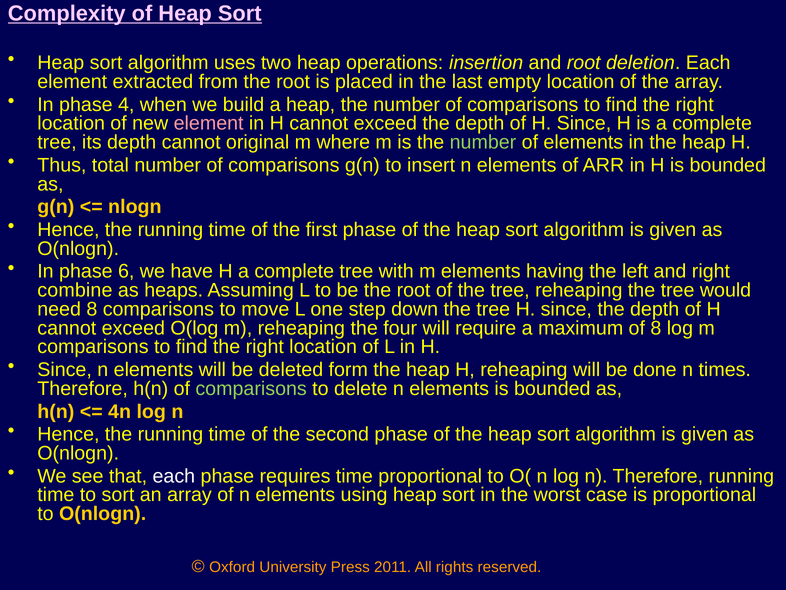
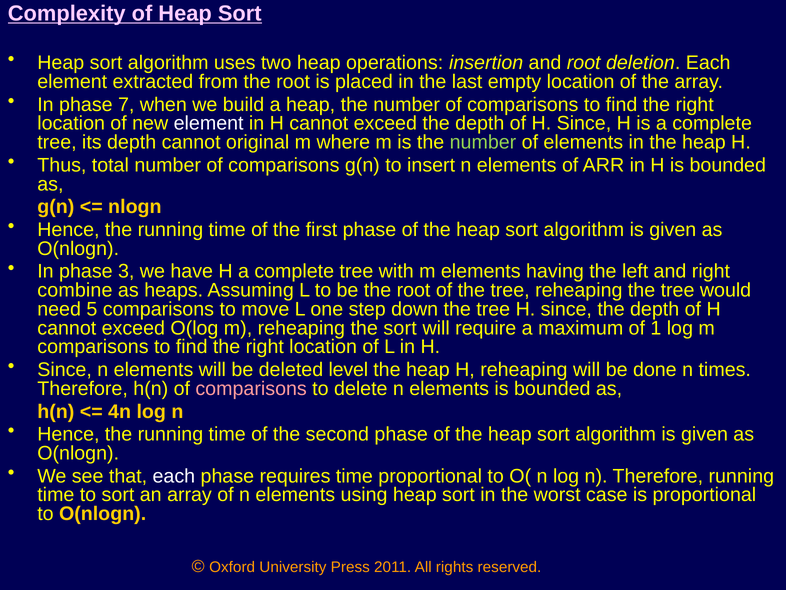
4: 4 -> 7
element at (209, 123) colour: pink -> white
6: 6 -> 3
need 8: 8 -> 5
the four: four -> sort
of 8: 8 -> 1
form: form -> level
comparisons at (251, 388) colour: light green -> pink
